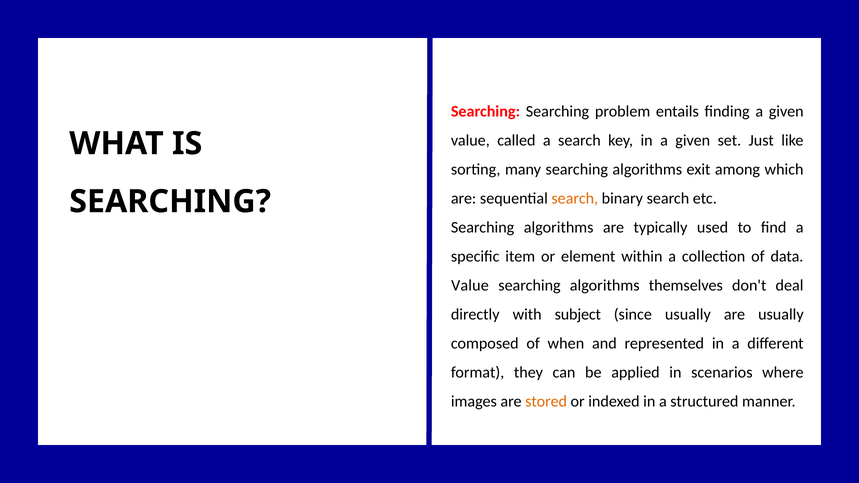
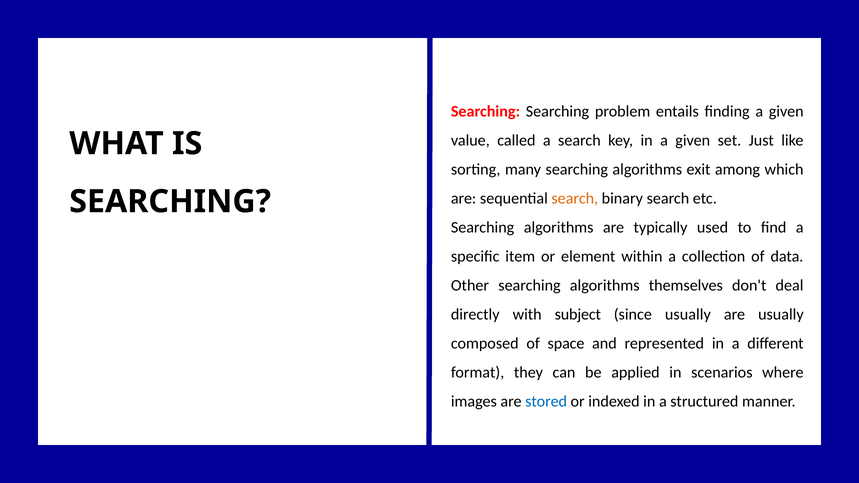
Value at (470, 285): Value -> Other
when: when -> space
stored colour: orange -> blue
